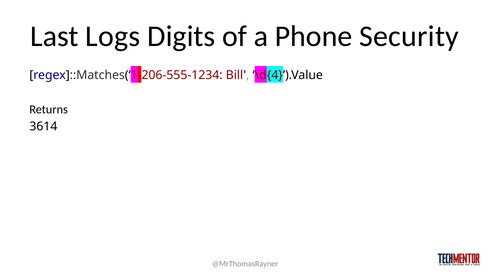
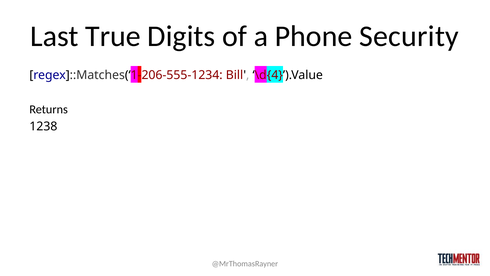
Logs: Logs -> True
3614: 3614 -> 1238
